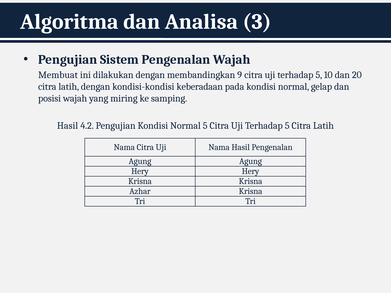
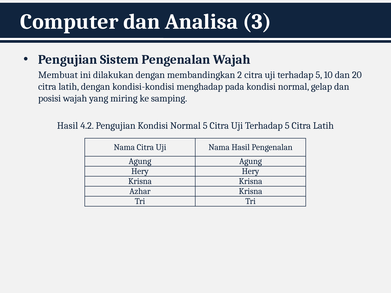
Algoritma: Algoritma -> Computer
9: 9 -> 2
keberadaan: keberadaan -> menghadap
